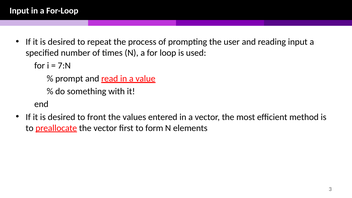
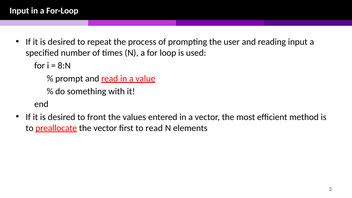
7:N: 7:N -> 8:N
to form: form -> read
